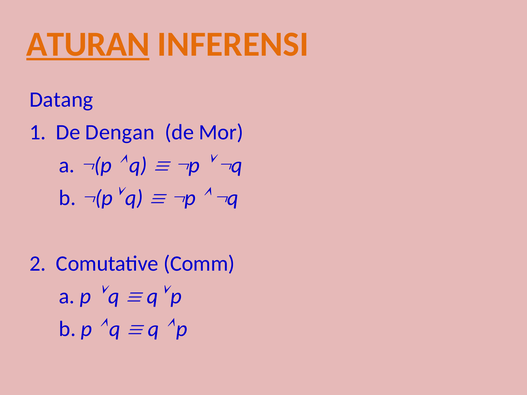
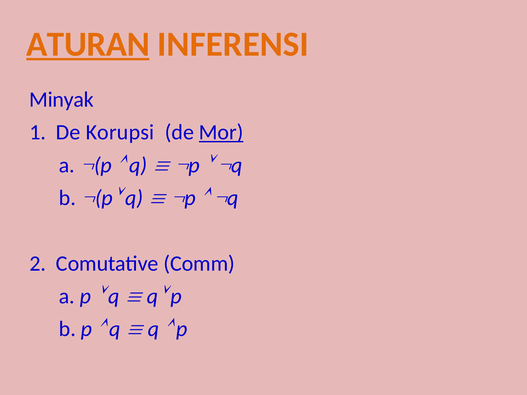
Datang: Datang -> Minyak
Dengan: Dengan -> Korupsi
Mor underline: none -> present
